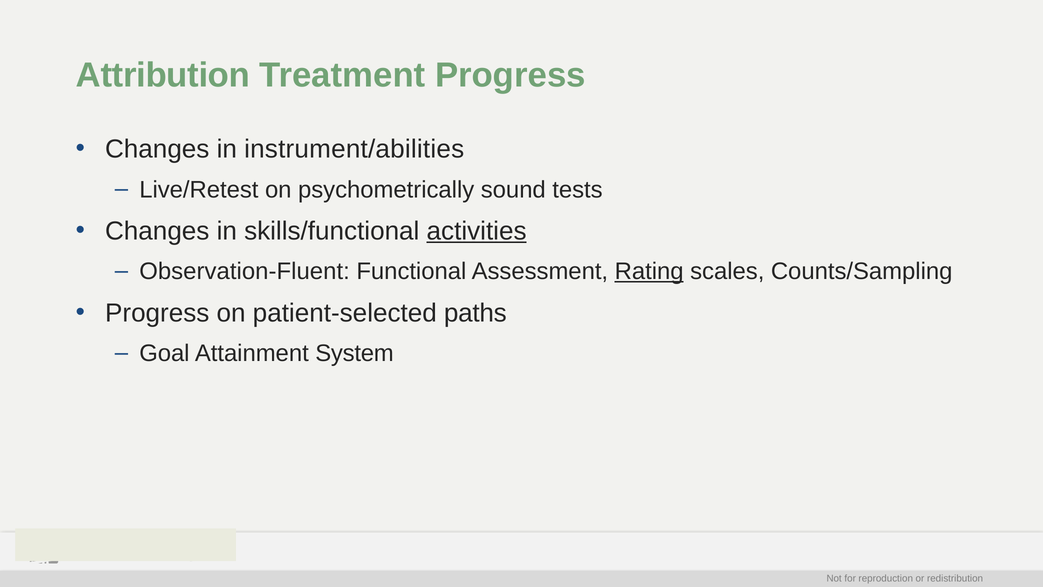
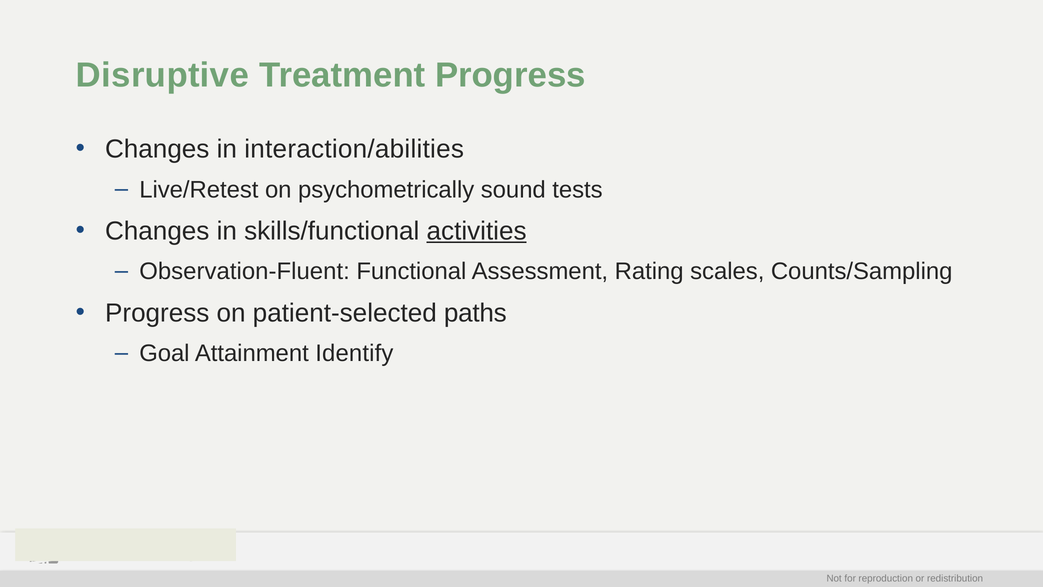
Attribution: Attribution -> Disruptive
instrument/abilities: instrument/abilities -> interaction/abilities
Rating underline: present -> none
System: System -> Identify
